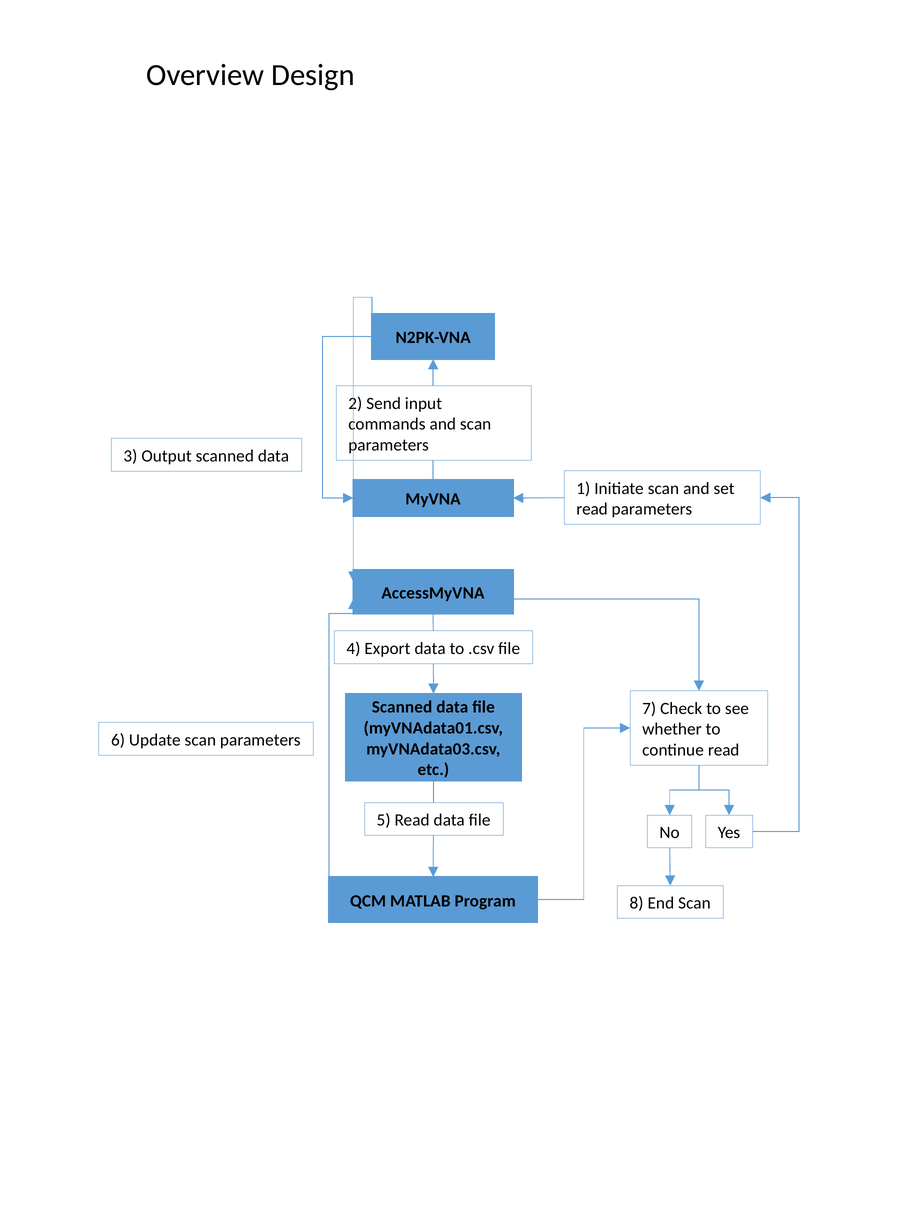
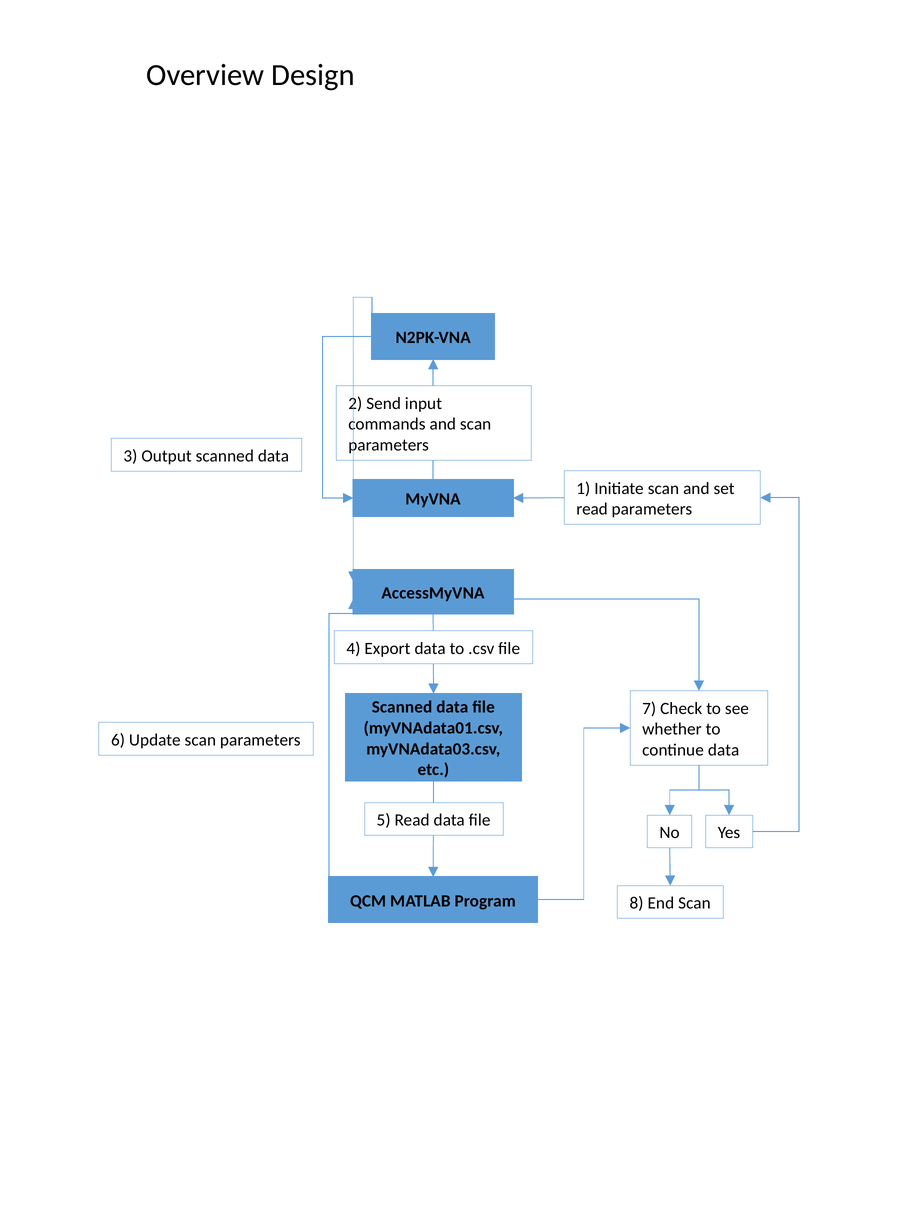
continue read: read -> data
